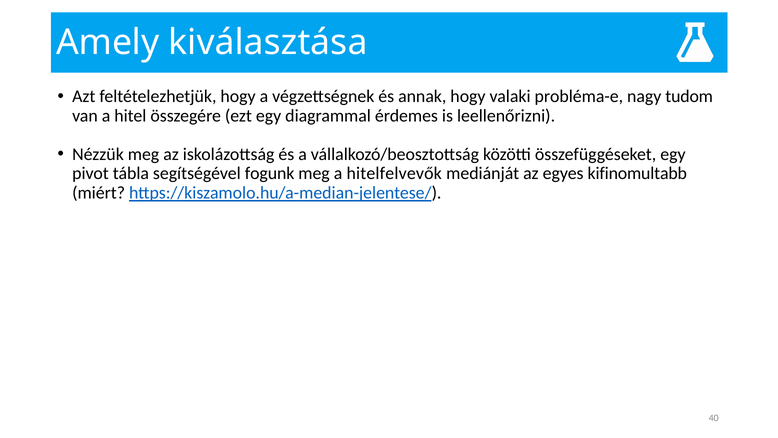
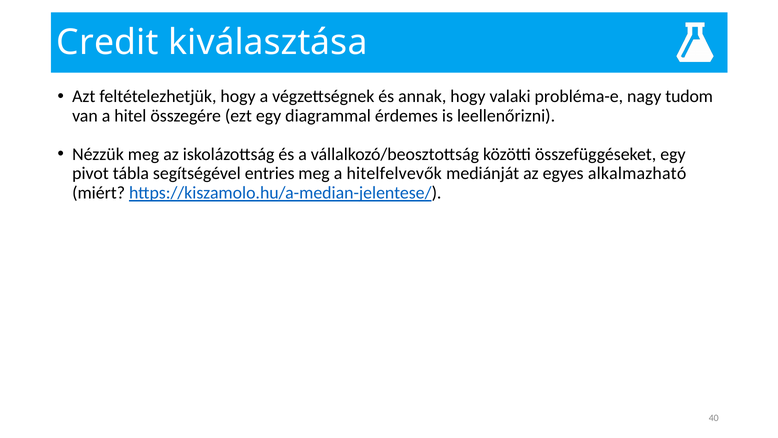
Amely: Amely -> Credit
fogunk: fogunk -> entries
kifinomultabb: kifinomultabb -> alkalmazható
